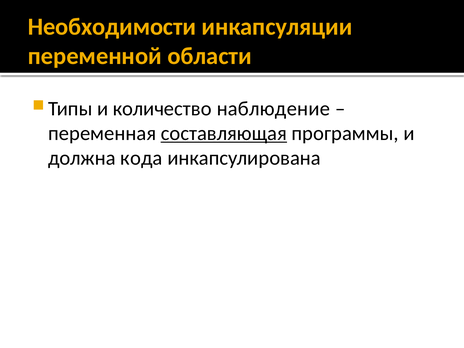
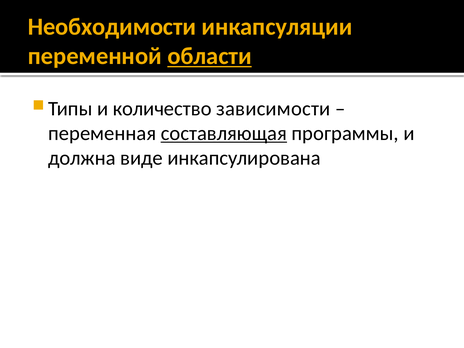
области underline: none -> present
наблюдение: наблюдение -> зависимости
кода: кода -> виде
